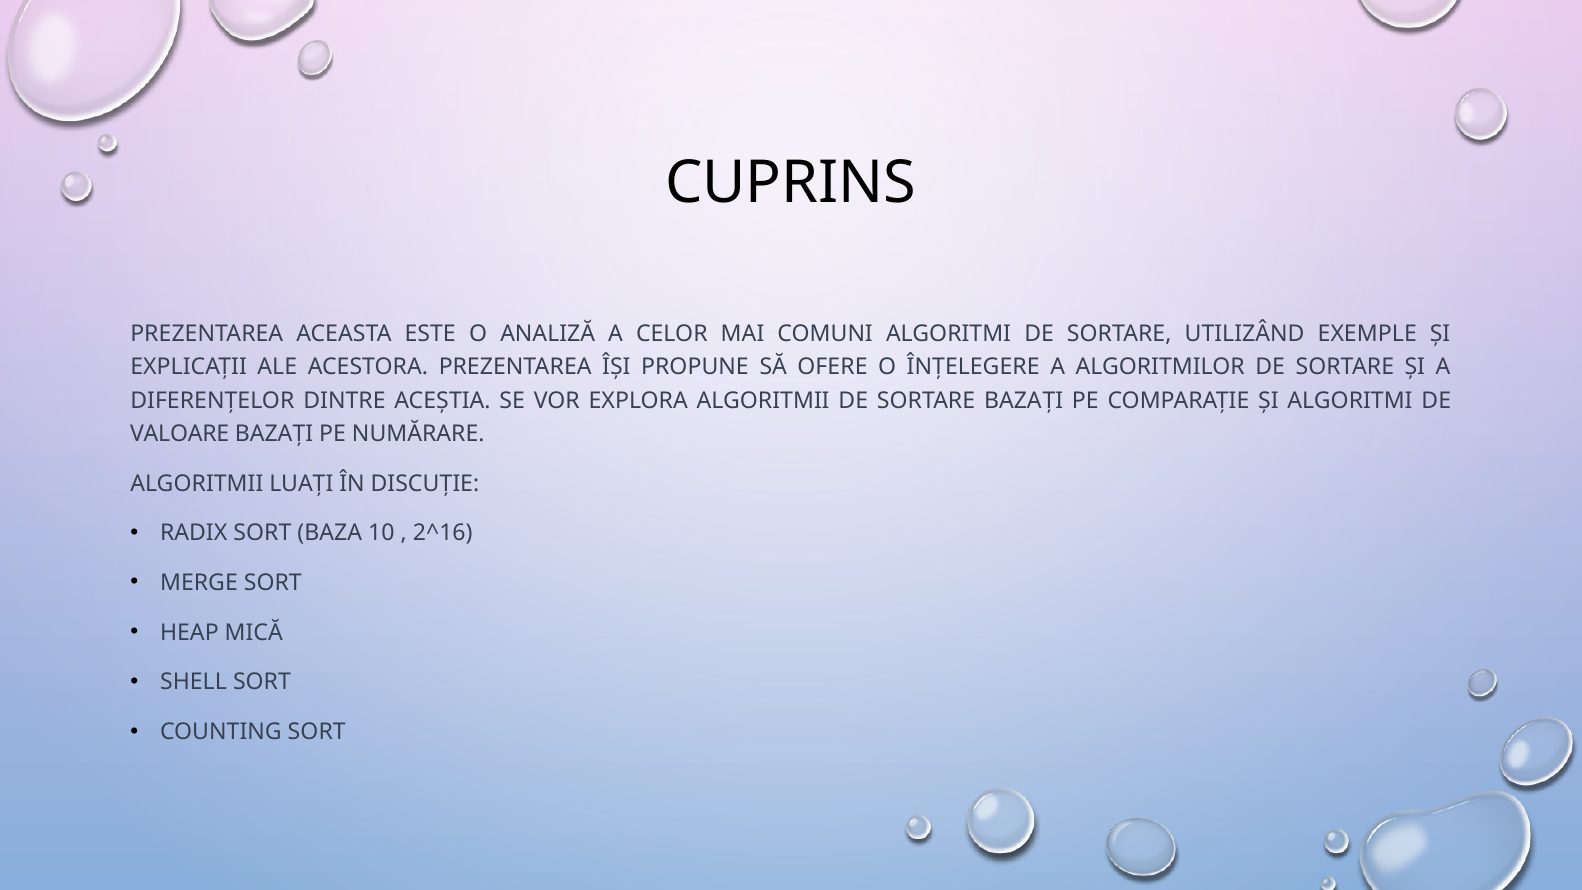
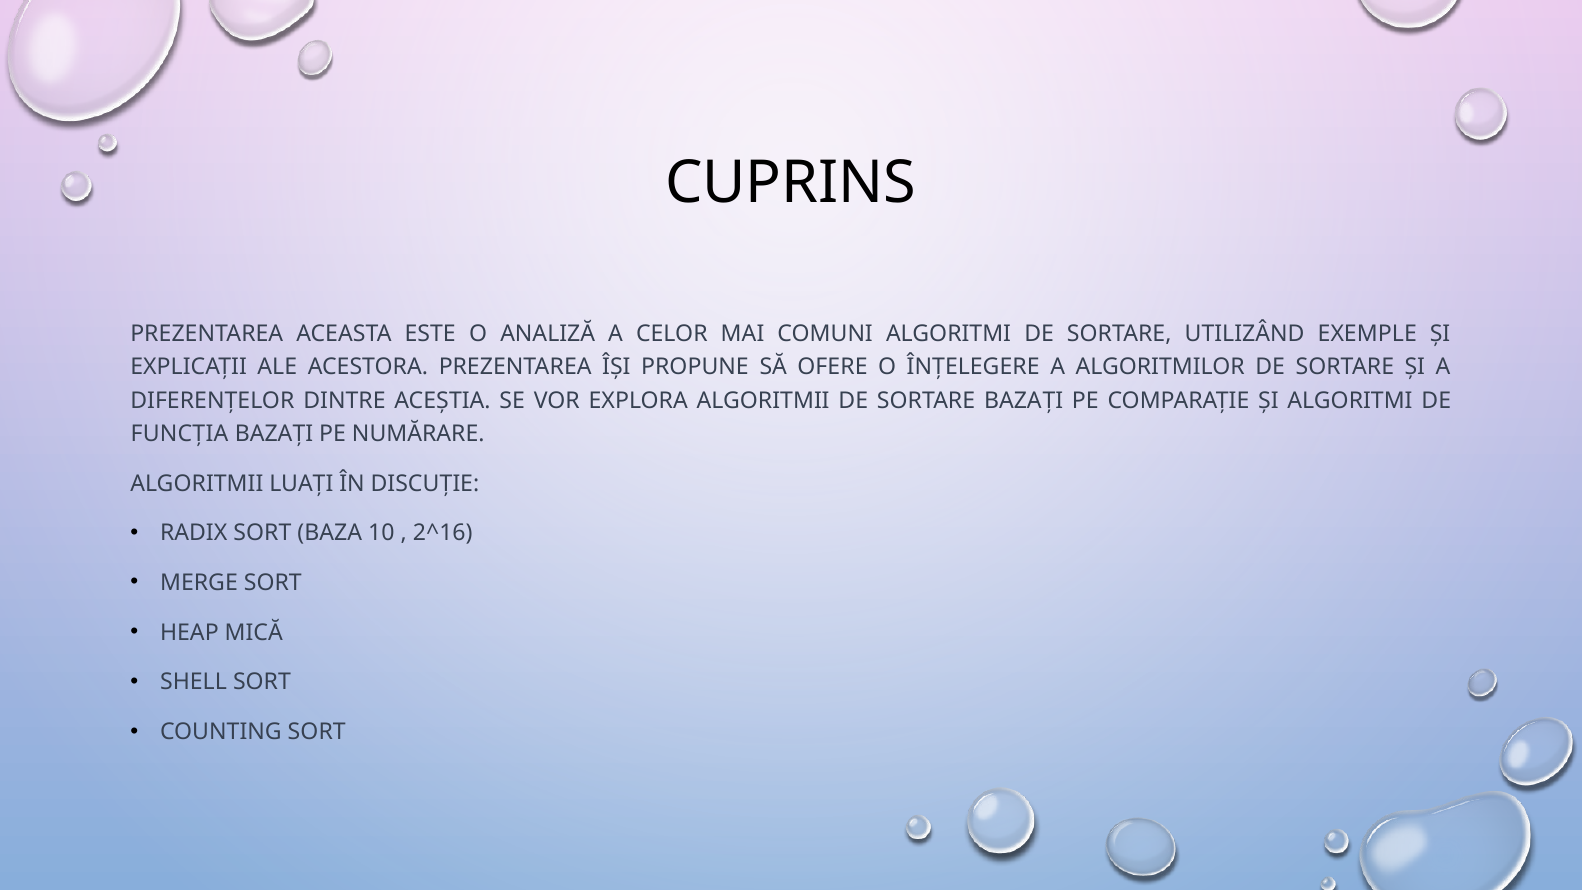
VALOARE: VALOARE -> FUNCȚIA
